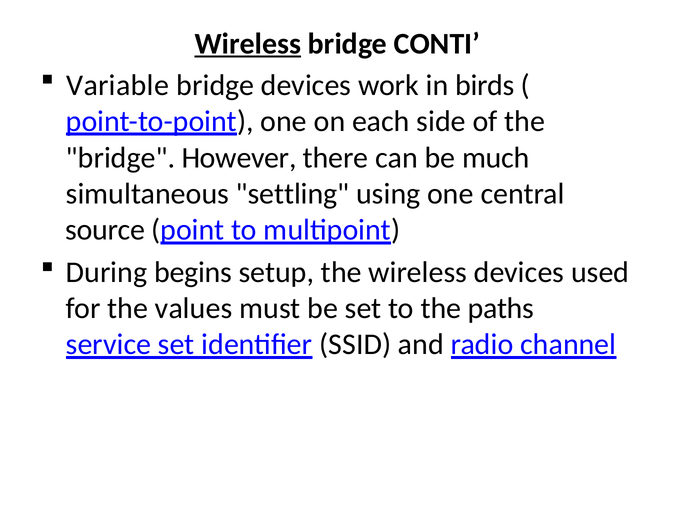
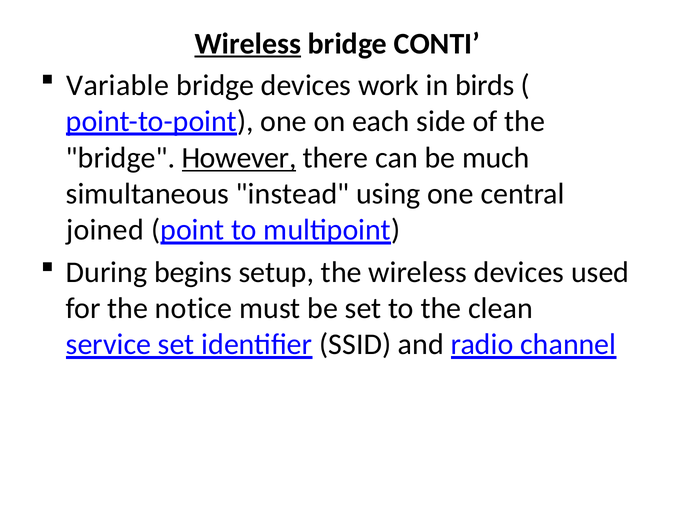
However underline: none -> present
settling: settling -> instead
source: source -> joined
values: values -> notice
paths: paths -> clean
